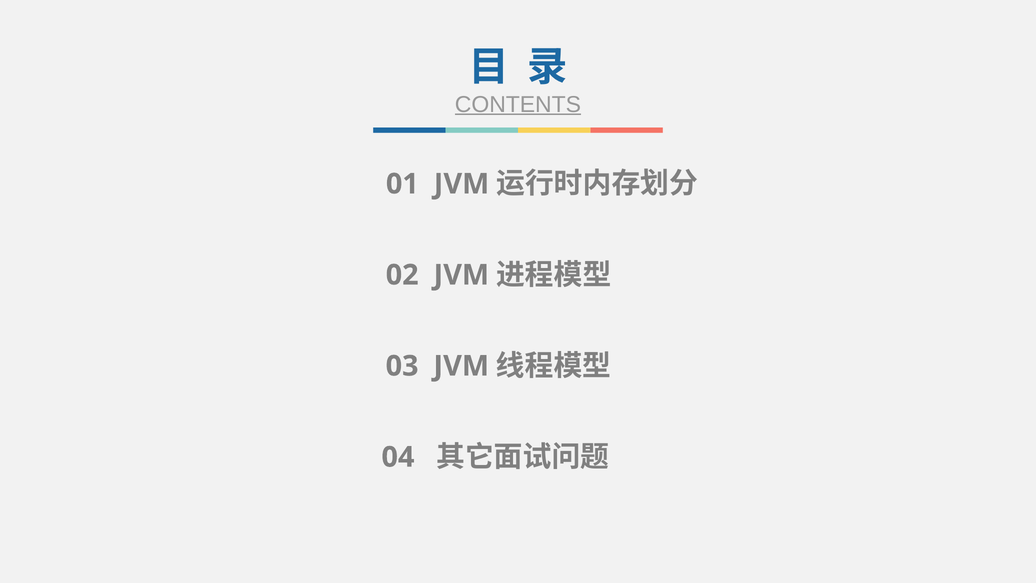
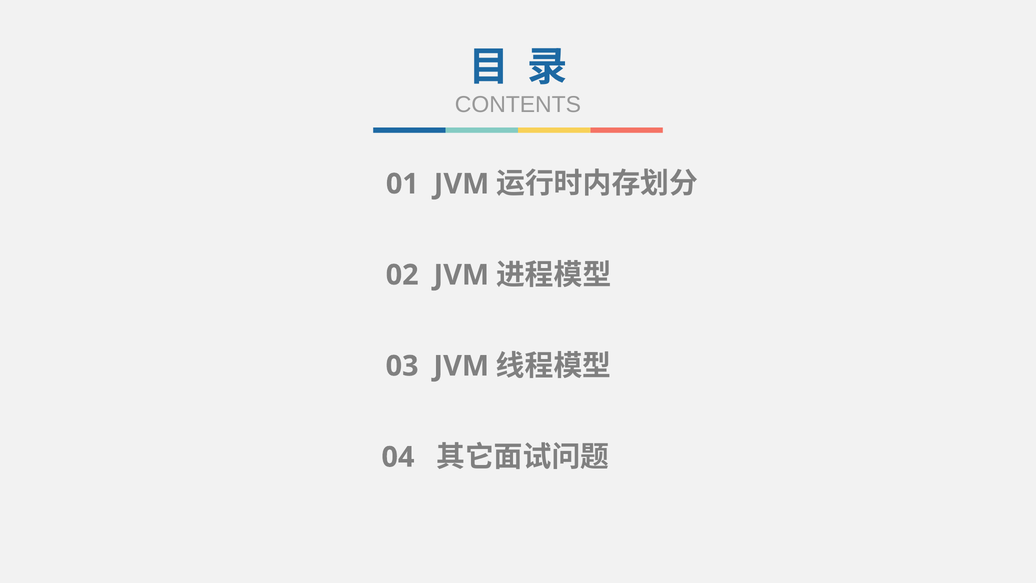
CONTENTS underline: present -> none
